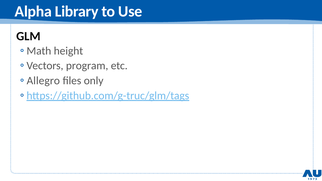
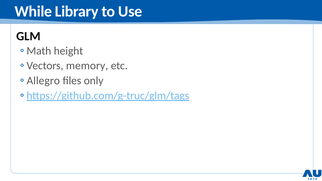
Alpha: Alpha -> While
program: program -> memory
